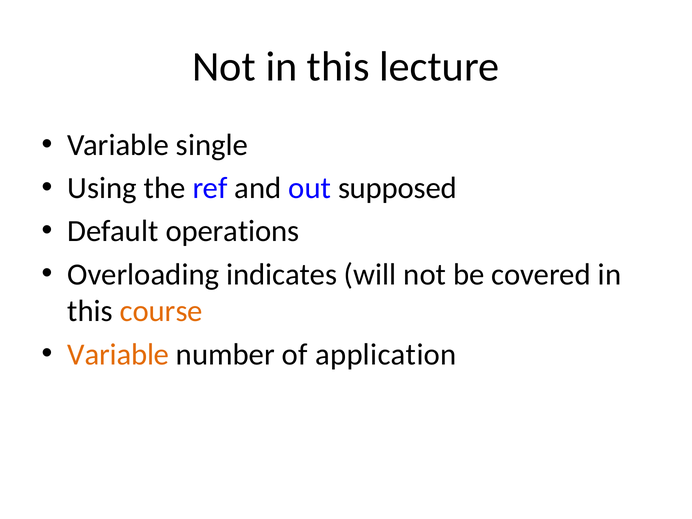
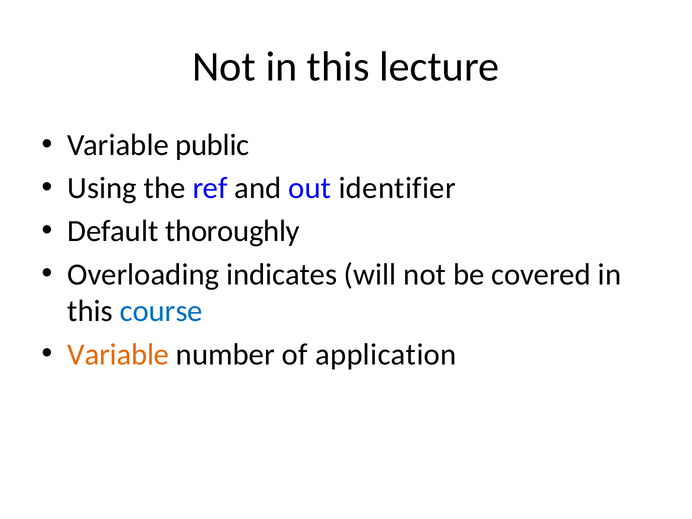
single: single -> public
supposed: supposed -> identifier
operations: operations -> thoroughly
course colour: orange -> blue
